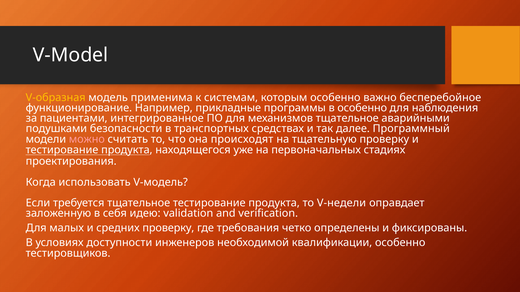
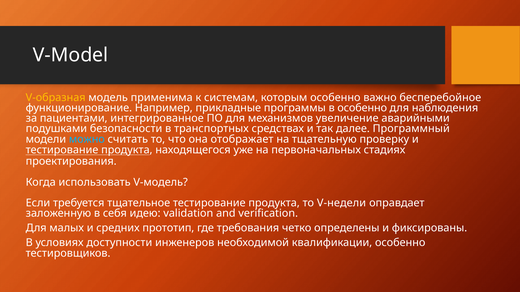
механизмов тщательное: тщательное -> увеличение
можно colour: pink -> light blue
происходят: происходят -> отображает
средних проверку: проверку -> прототип
